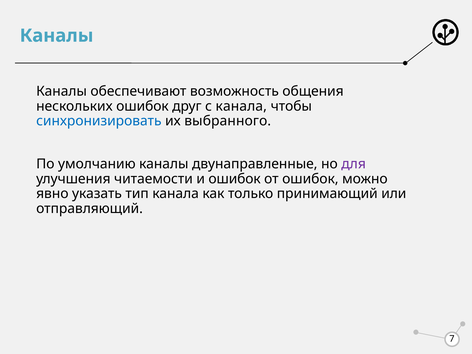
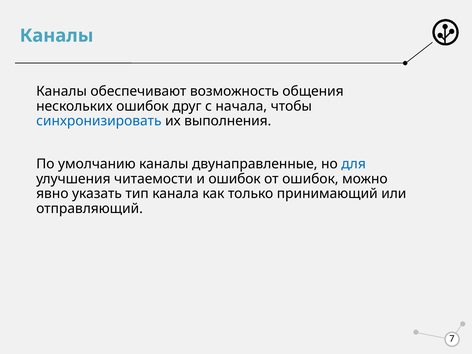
с канала: канала -> начала
выбранного: выбранного -> выполнения
для colour: purple -> blue
